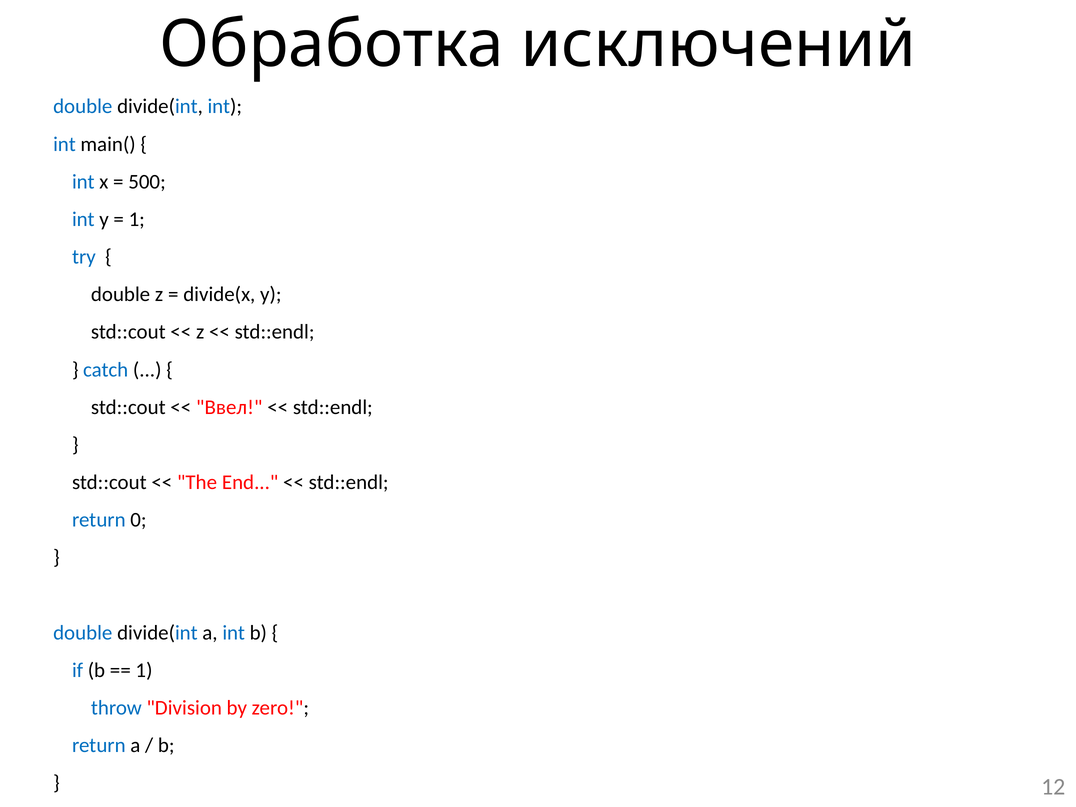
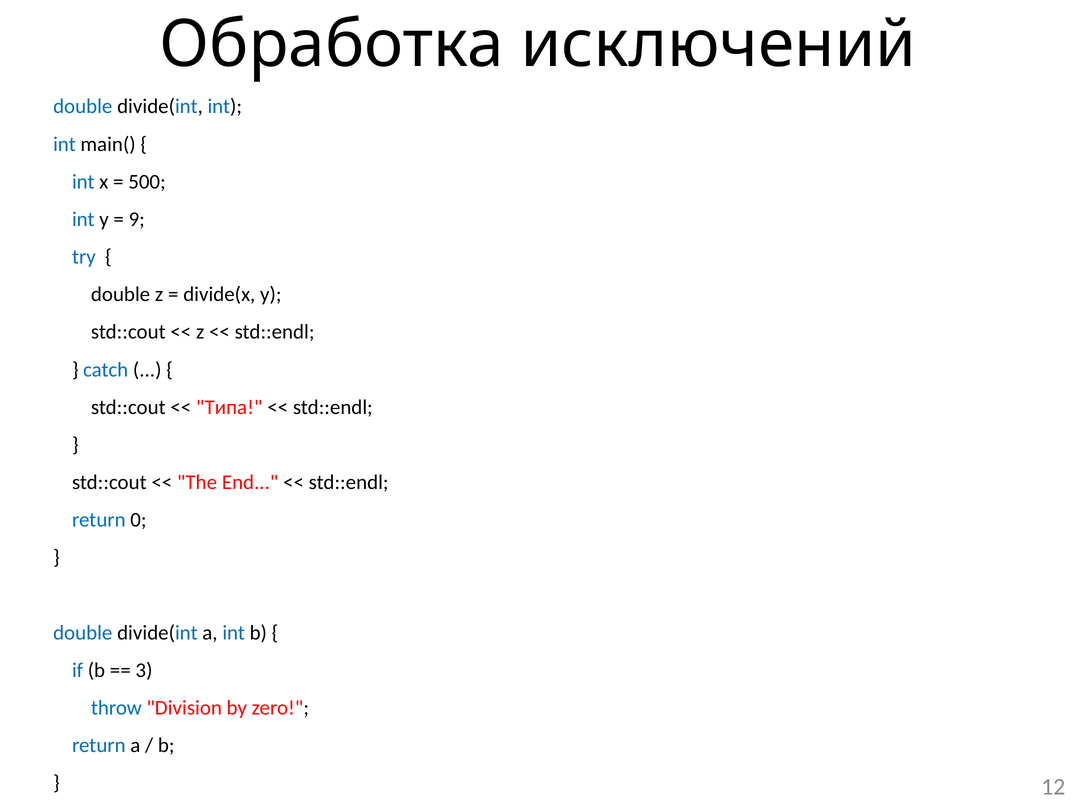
1 at (137, 219): 1 -> 9
Ввел: Ввел -> Типа
1 at (144, 670): 1 -> 3
